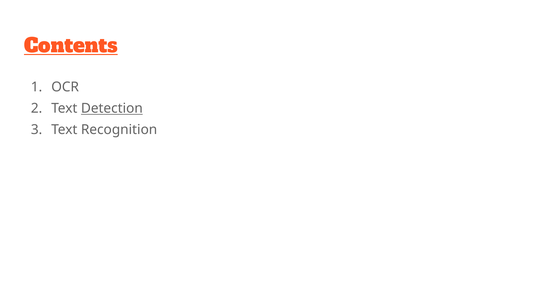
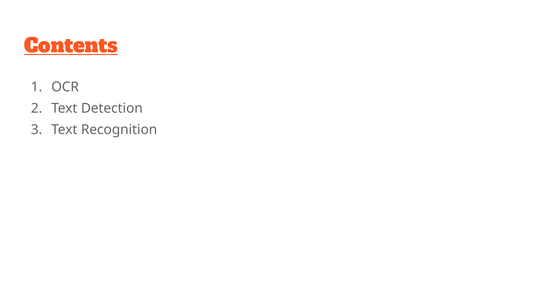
Detection underline: present -> none
